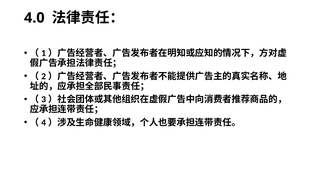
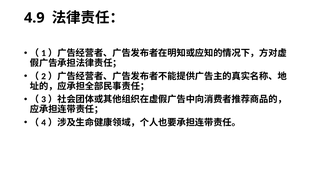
4.0: 4.0 -> 4.9
